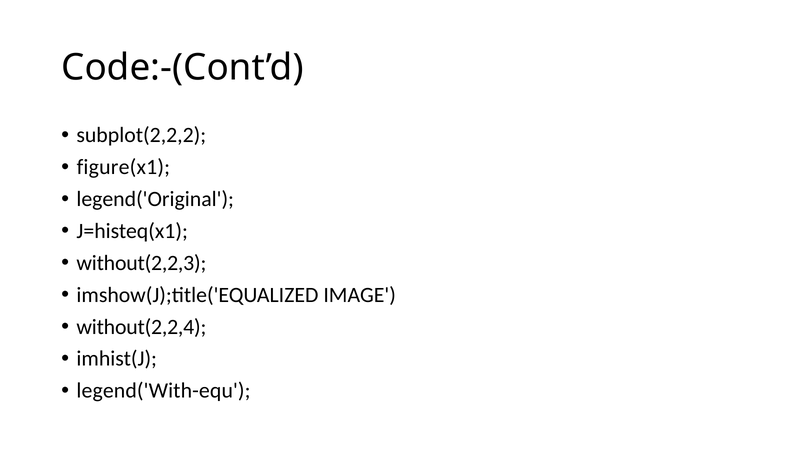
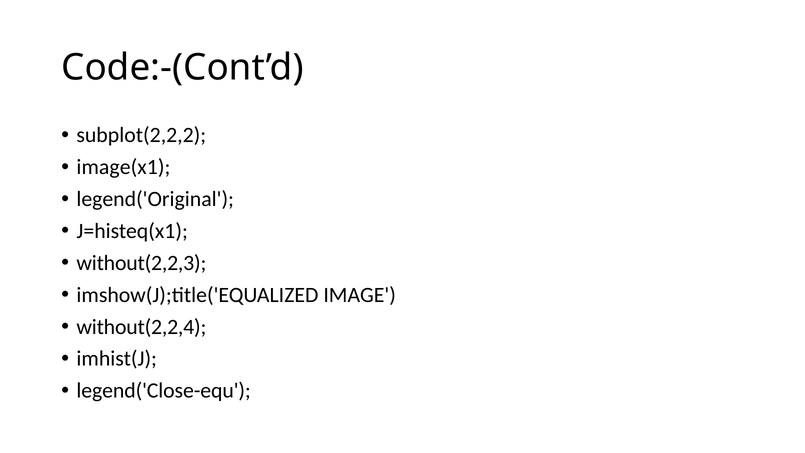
figure(x1: figure(x1 -> image(x1
legend('With-equ: legend('With-equ -> legend('Close-equ
